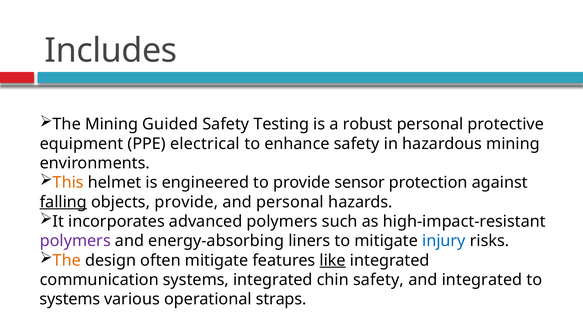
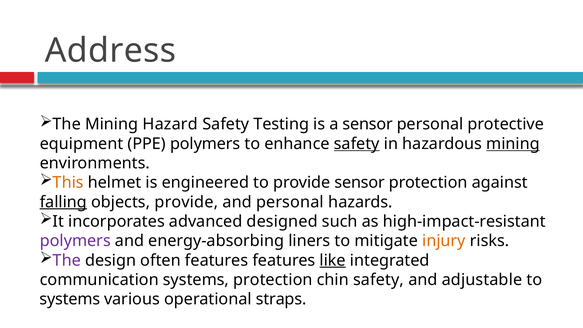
Includes: Includes -> Address
Guided: Guided -> Hazard
a robust: robust -> sensor
PPE electrical: electrical -> polymers
safety at (357, 144) underline: none -> present
mining at (513, 144) underline: none -> present
advanced polymers: polymers -> designed
injury colour: blue -> orange
The at (67, 260) colour: orange -> purple
often mitigate: mitigate -> features
systems integrated: integrated -> protection
and integrated: integrated -> adjustable
